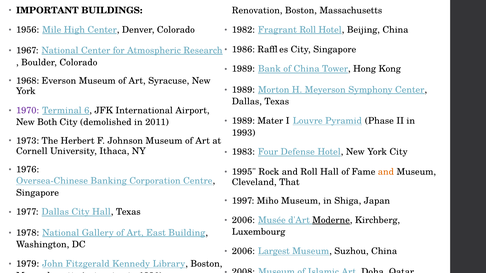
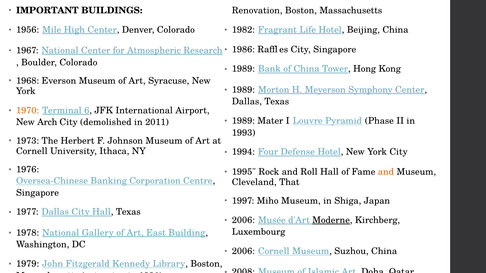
Fragrant Roll: Roll -> Life
1970 colour: purple -> orange
Both: Both -> Arch
1983: 1983 -> 1994
2006 Largest: Largest -> Cornell
